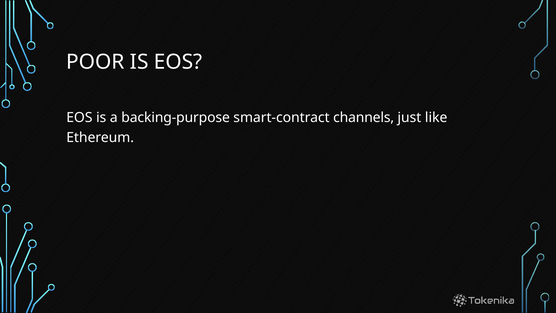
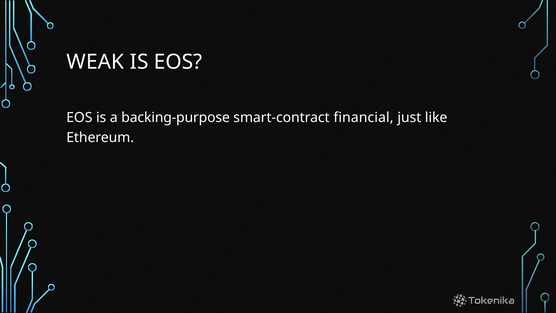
POOR: POOR -> WEAK
channels: channels -> financial
